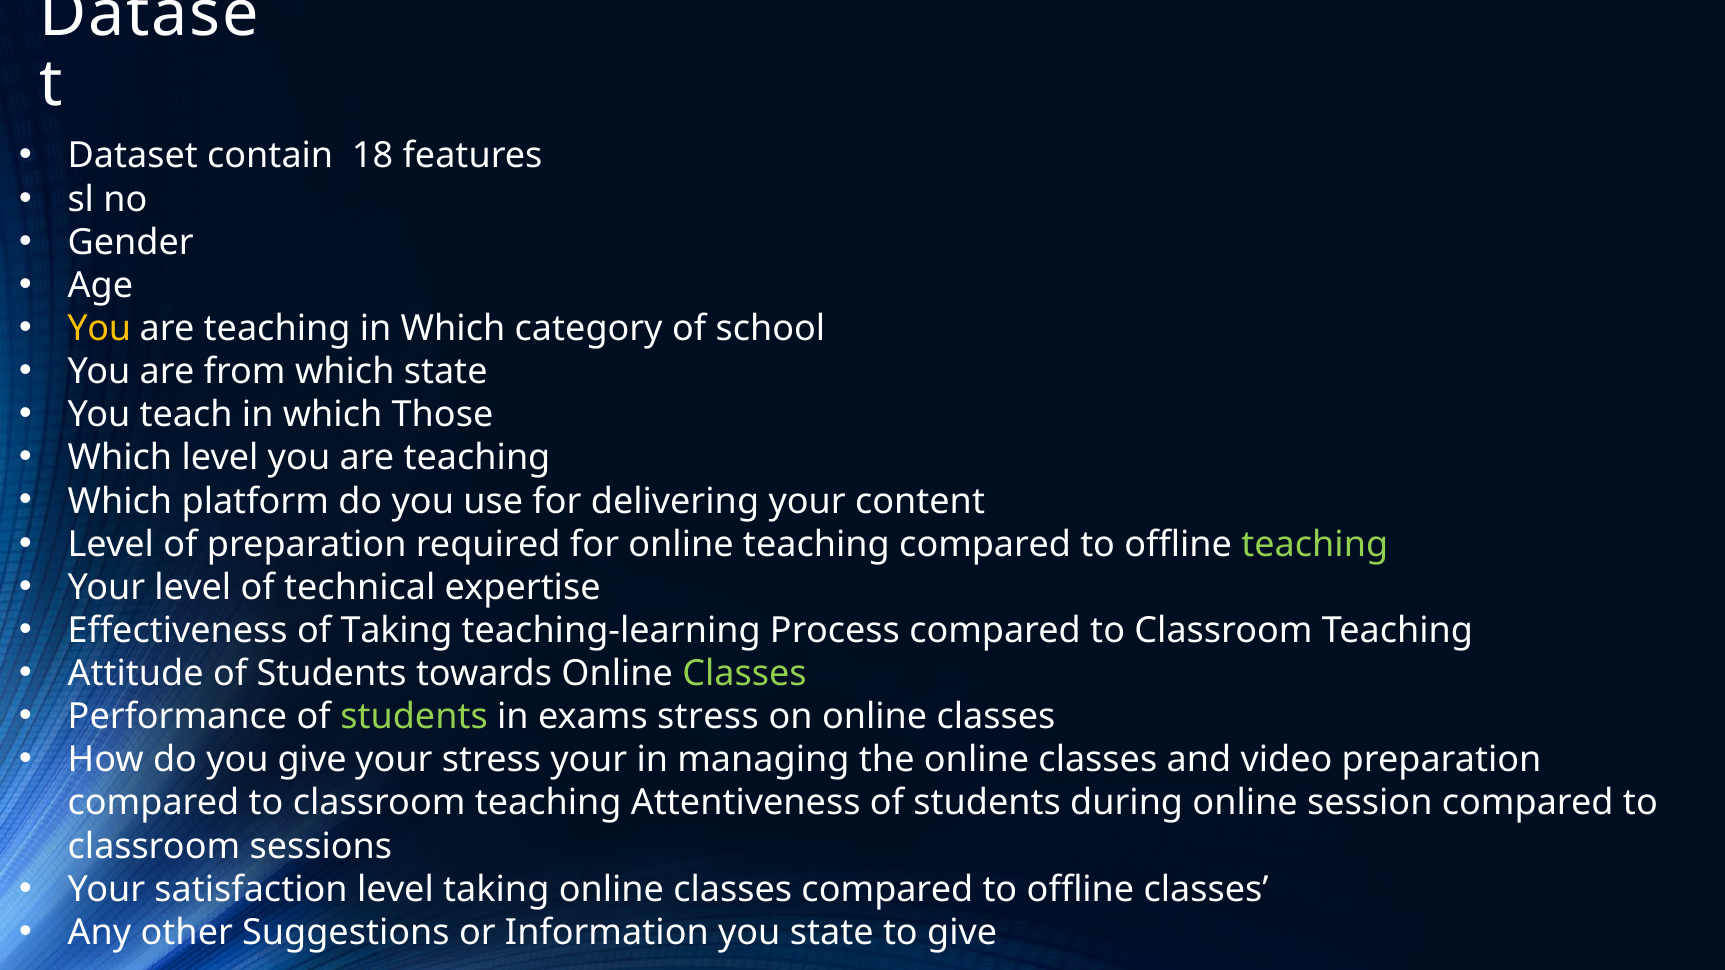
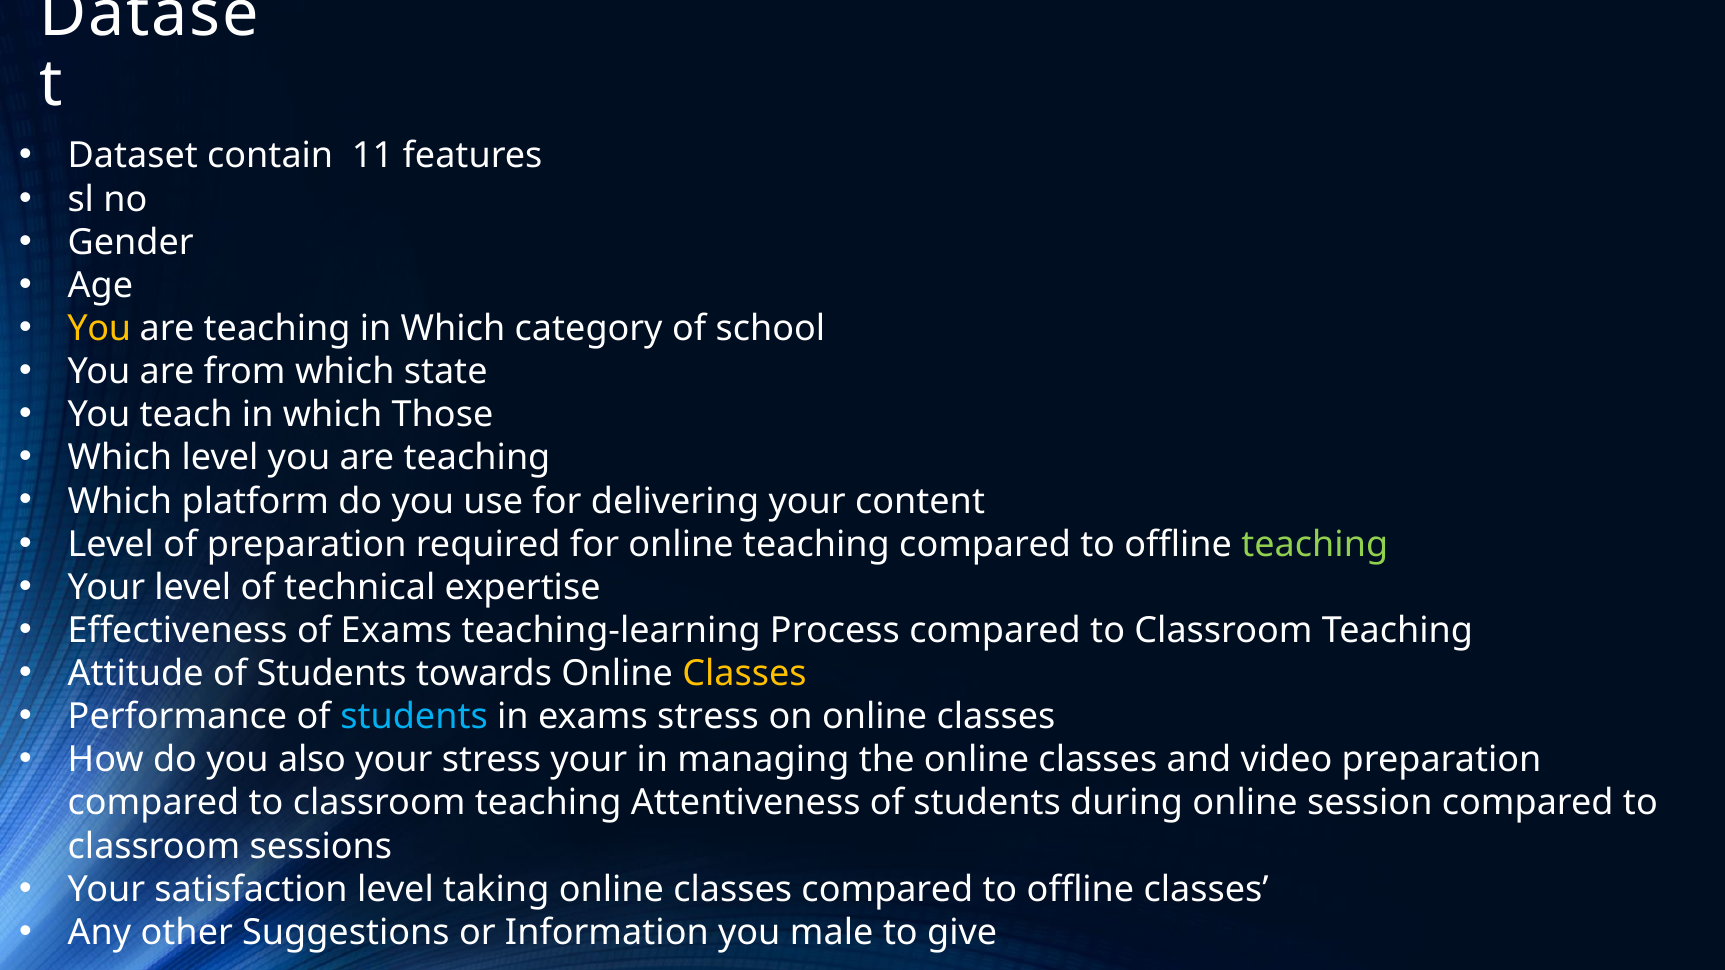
18: 18 -> 11
of Taking: Taking -> Exams
Classes at (744, 674) colour: light green -> yellow
students at (414, 717) colour: light green -> light blue
you give: give -> also
you state: state -> male
